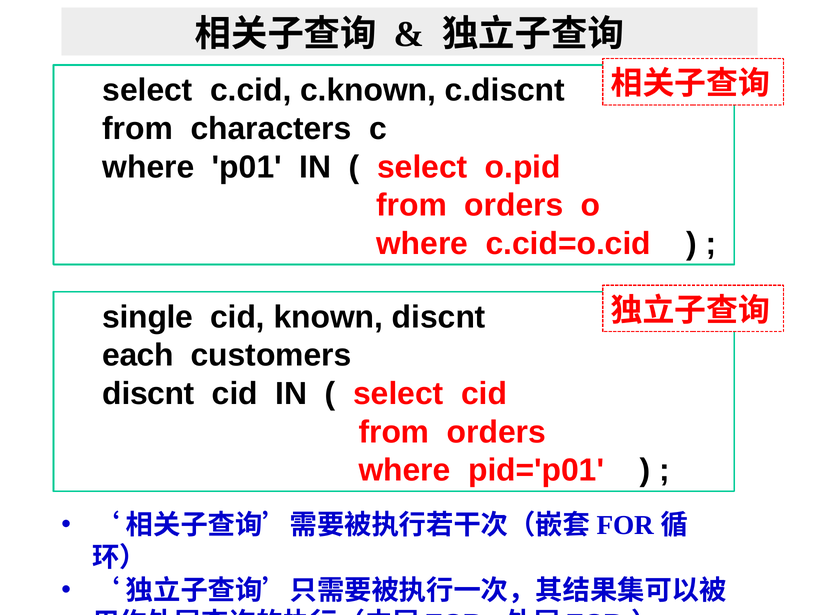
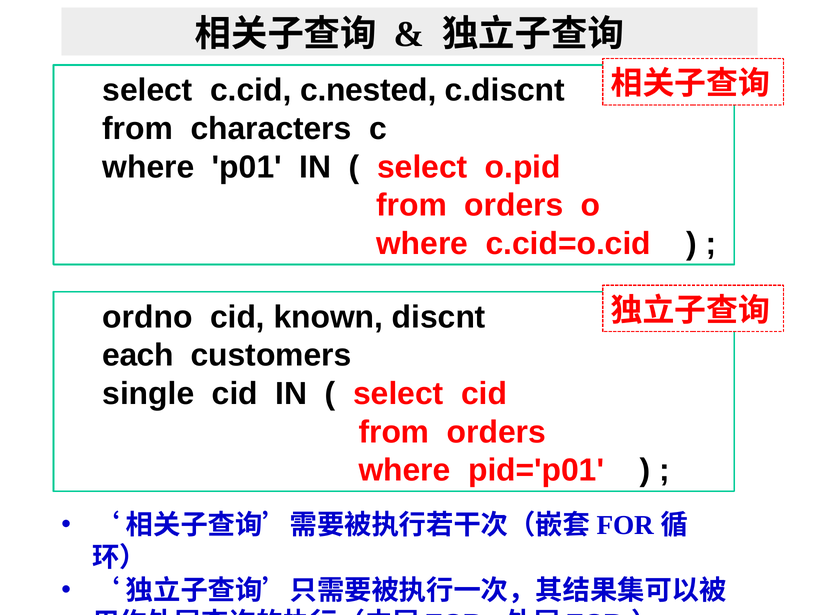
c.known: c.known -> c.nested
single: single -> ordno
discnt at (149, 393): discnt -> single
